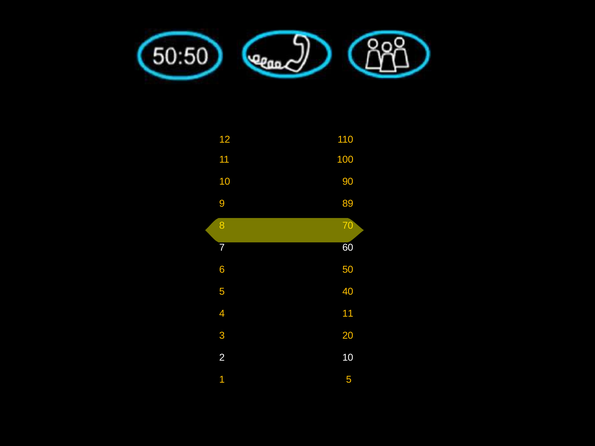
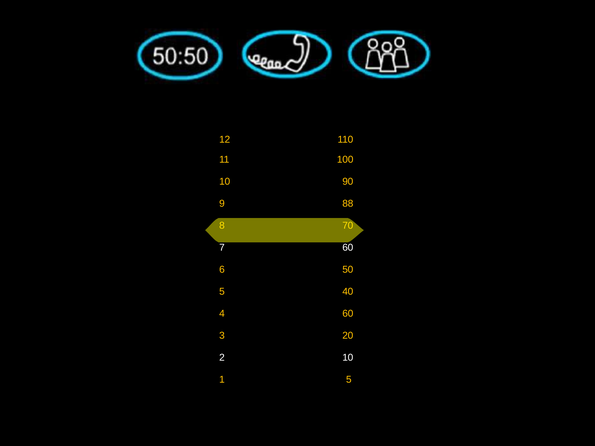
89: 89 -> 88
4 11: 11 -> 60
